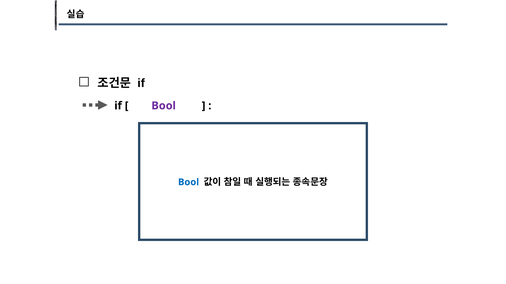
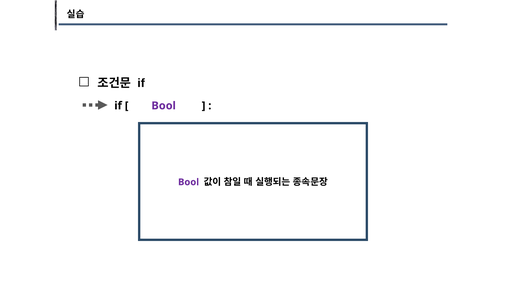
Bool at (189, 182) colour: blue -> purple
